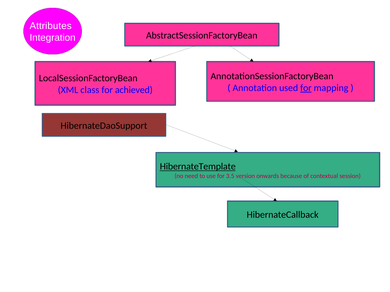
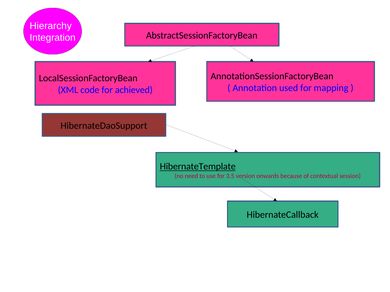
Attributes: Attributes -> Hierarchy
for at (306, 88) underline: present -> none
class: class -> code
